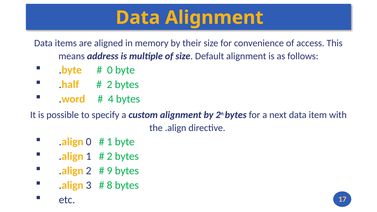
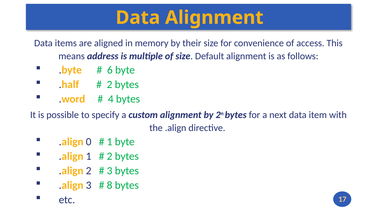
0 at (110, 70): 0 -> 6
9 at (110, 171): 9 -> 3
